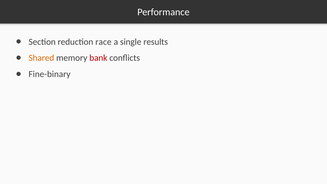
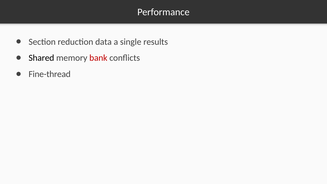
race: race -> data
Shared colour: orange -> black
Fine-binary: Fine-binary -> Fine-thread
